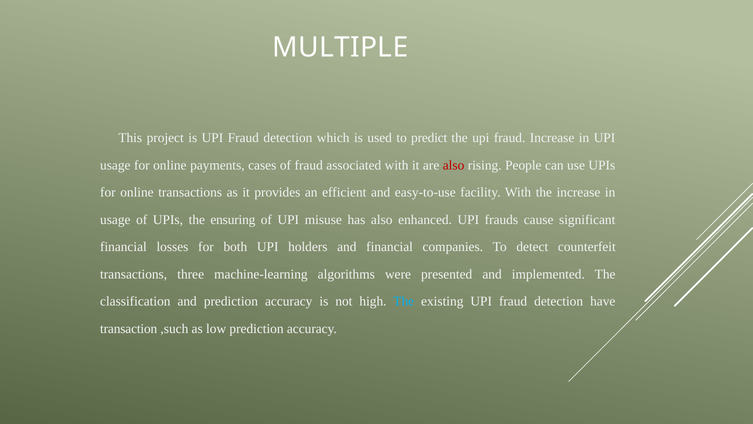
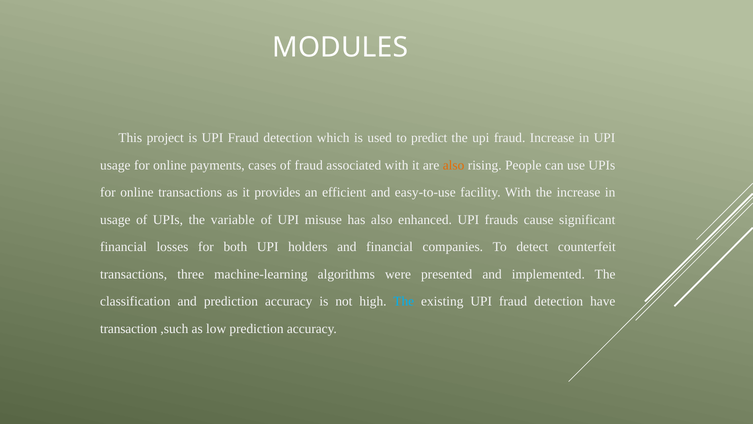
MULTIPLE: MULTIPLE -> MODULES
also at (454, 165) colour: red -> orange
ensuring: ensuring -> variable
